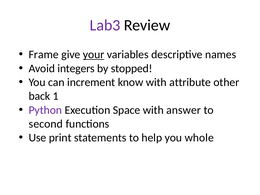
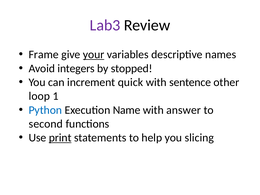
know: know -> quick
attribute: attribute -> sentence
back: back -> loop
Python colour: purple -> blue
Space: Space -> Name
print underline: none -> present
whole: whole -> slicing
